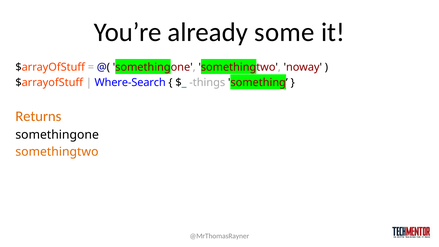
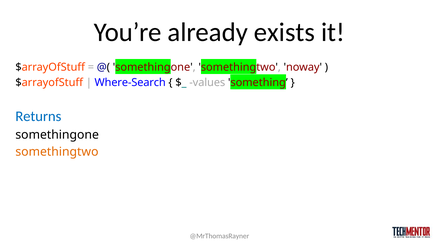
some: some -> exists
things: things -> values
Returns colour: orange -> blue
